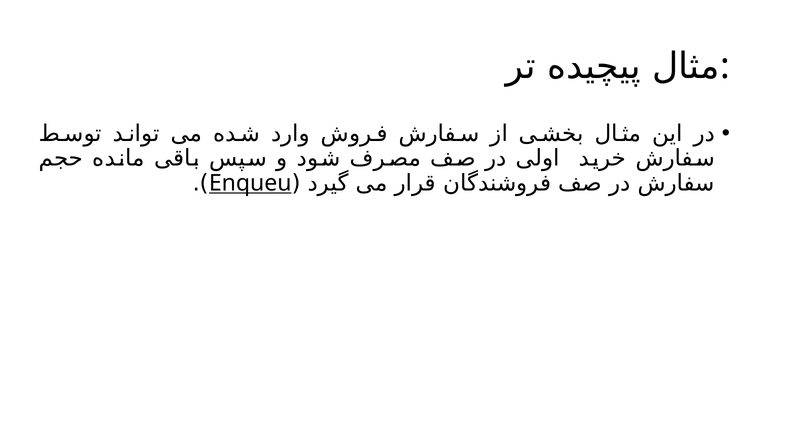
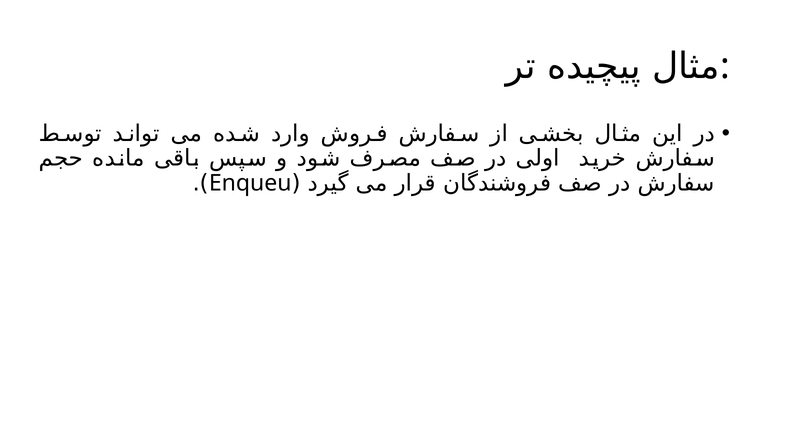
Enqueu underline: present -> none
